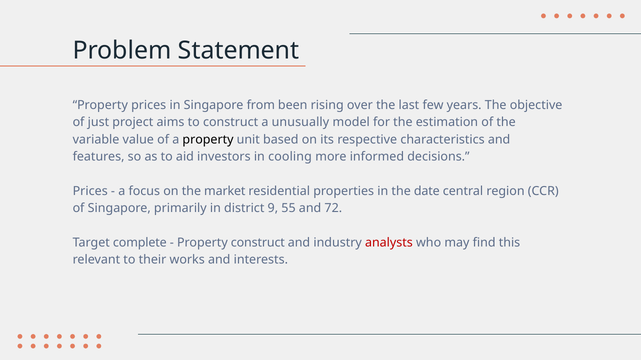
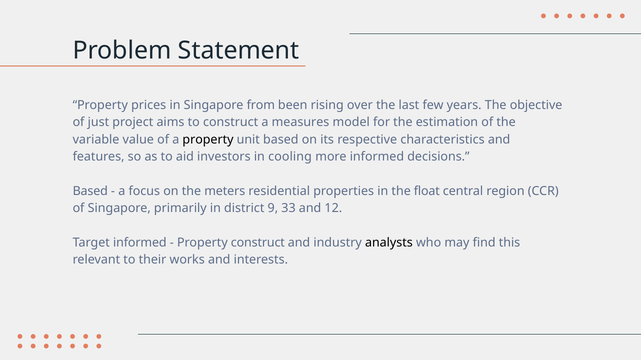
unusually: unusually -> measures
Prices at (90, 191): Prices -> Based
market: market -> meters
date: date -> float
55: 55 -> 33
72: 72 -> 12
Target complete: complete -> informed
analysts colour: red -> black
